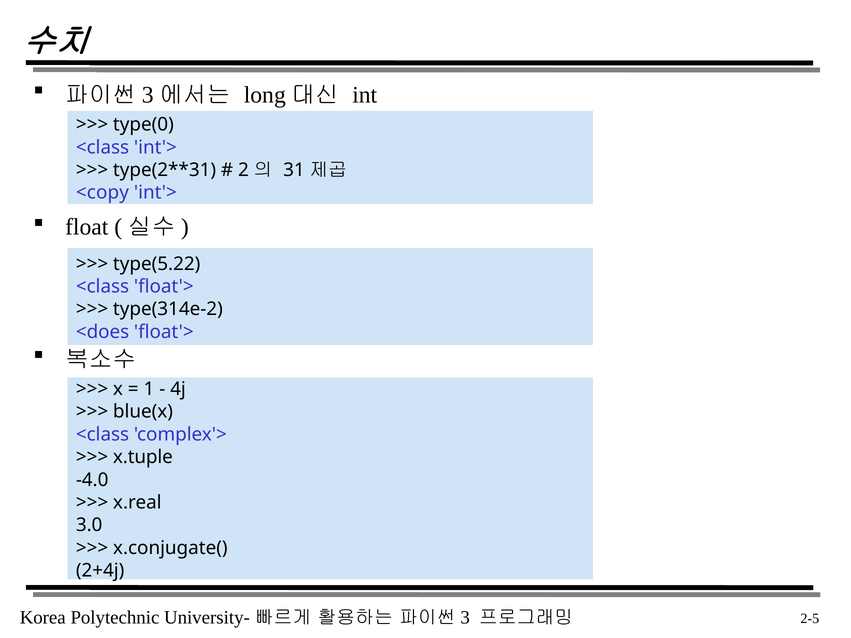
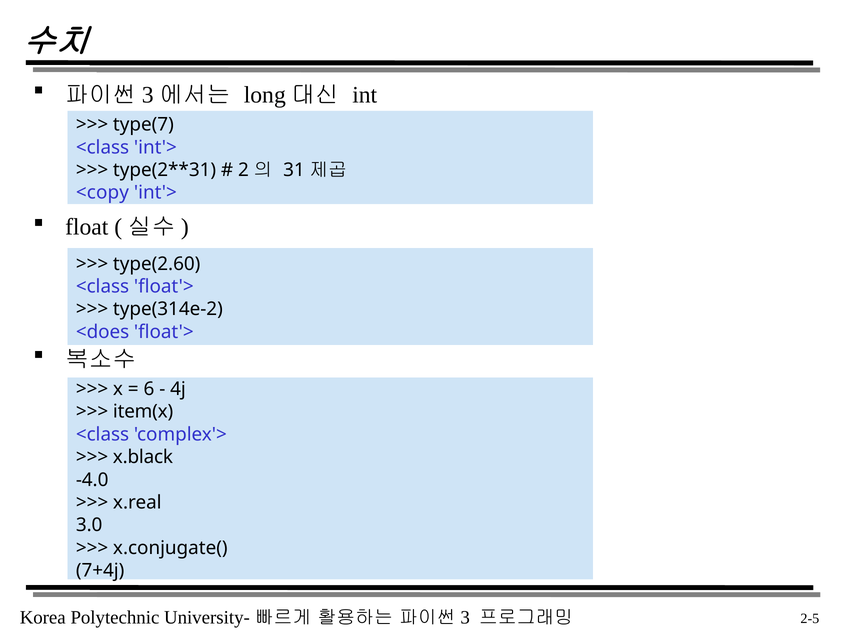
type(0: type(0 -> type(7
type(5.22: type(5.22 -> type(2.60
1: 1 -> 6
blue(x: blue(x -> item(x
x.tuple: x.tuple -> x.black
2+4j: 2+4j -> 7+4j
